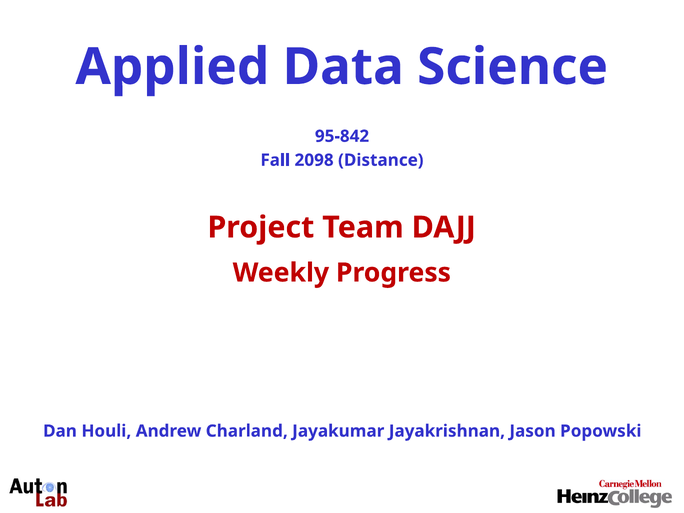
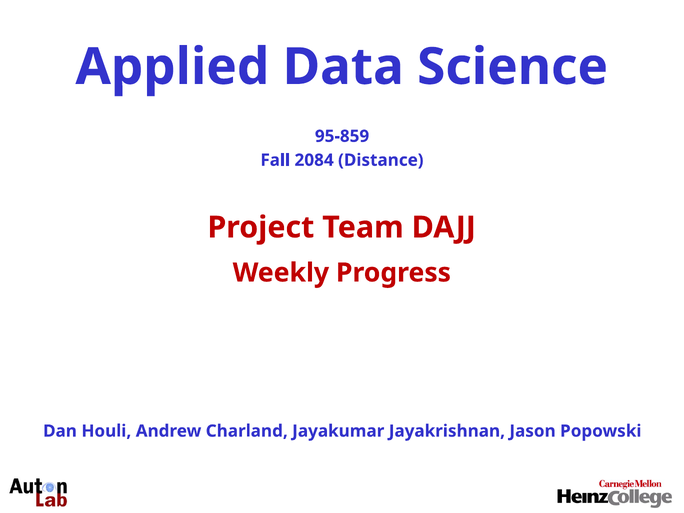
95-842: 95-842 -> 95-859
2098: 2098 -> 2084
